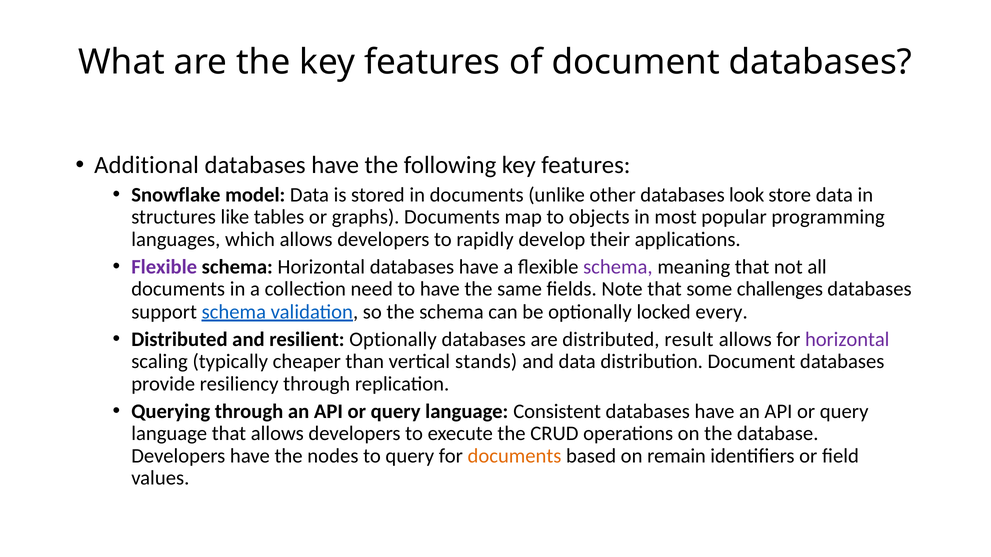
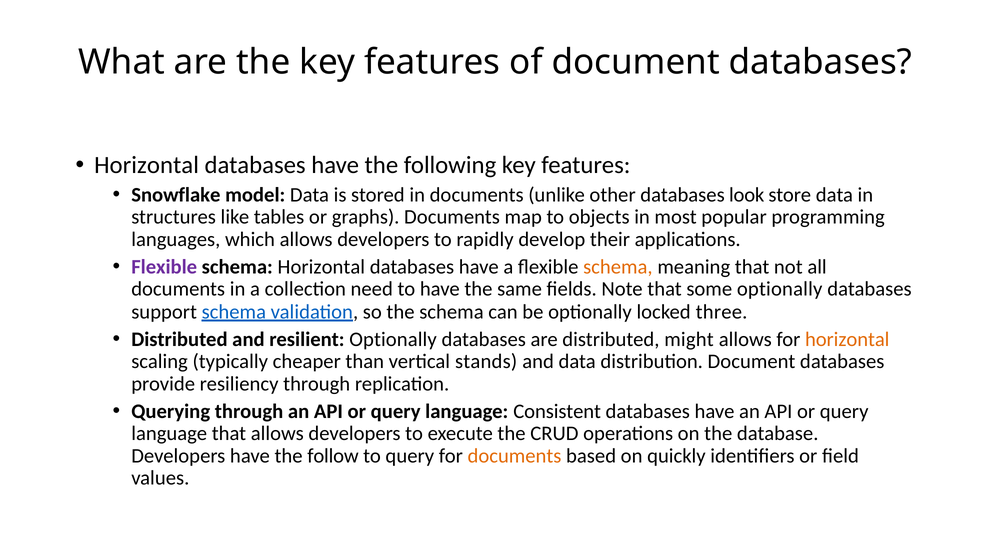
Additional at (147, 165): Additional -> Horizontal
schema at (618, 267) colour: purple -> orange
some challenges: challenges -> optionally
every: every -> three
result: result -> might
horizontal at (847, 340) colour: purple -> orange
nodes: nodes -> follow
remain: remain -> quickly
